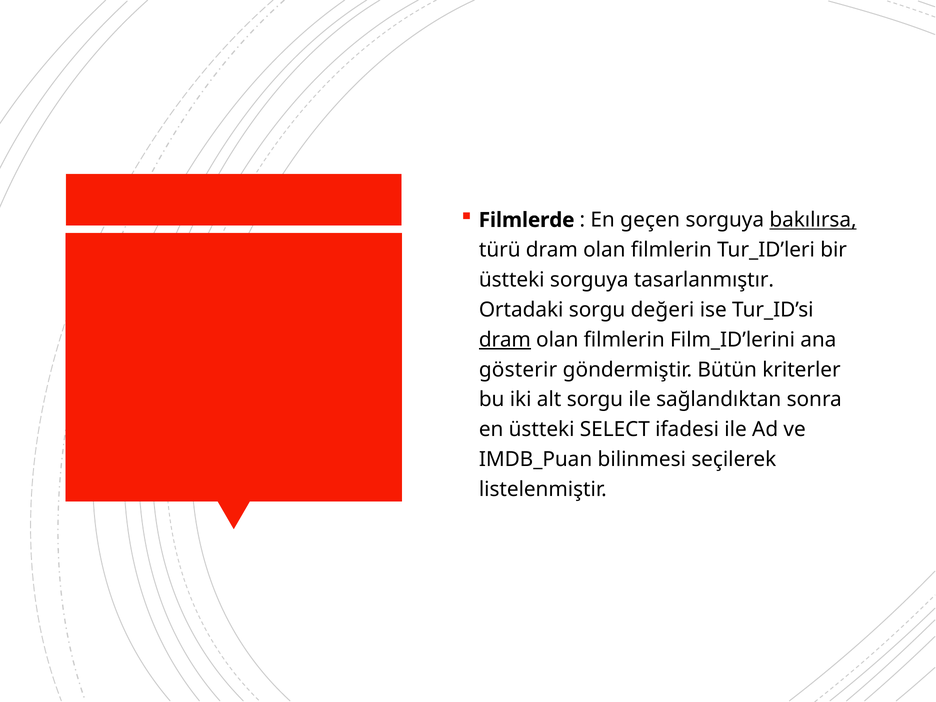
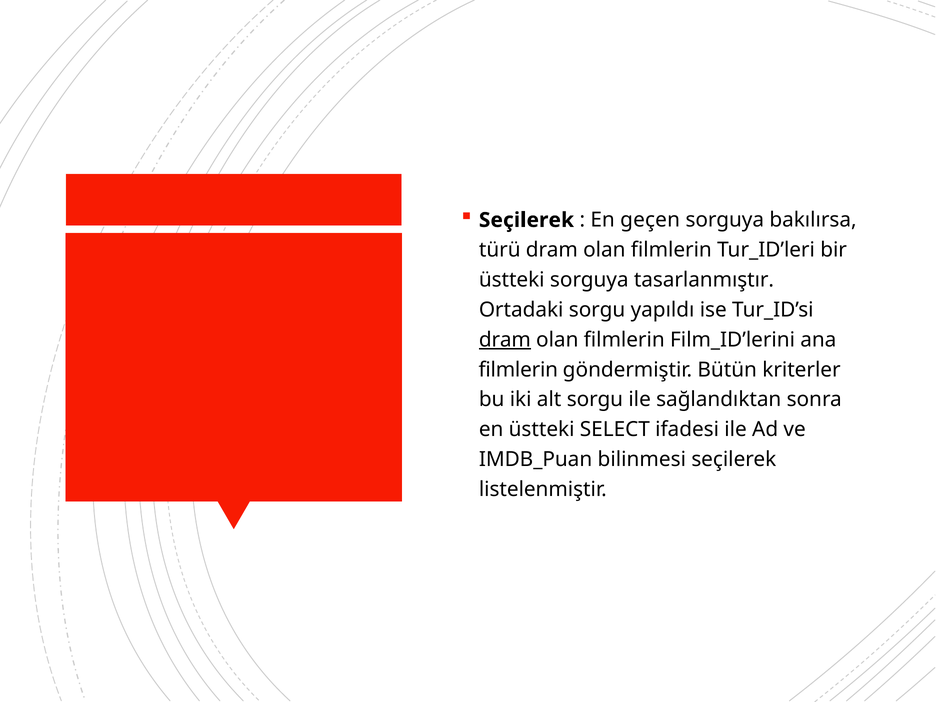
Filmlerde at (527, 220): Filmlerde -> Seçilerek
bakılırsa underline: present -> none
değeri: değeri -> yapıldı
gösterir at (518, 370): gösterir -> filmlerin
